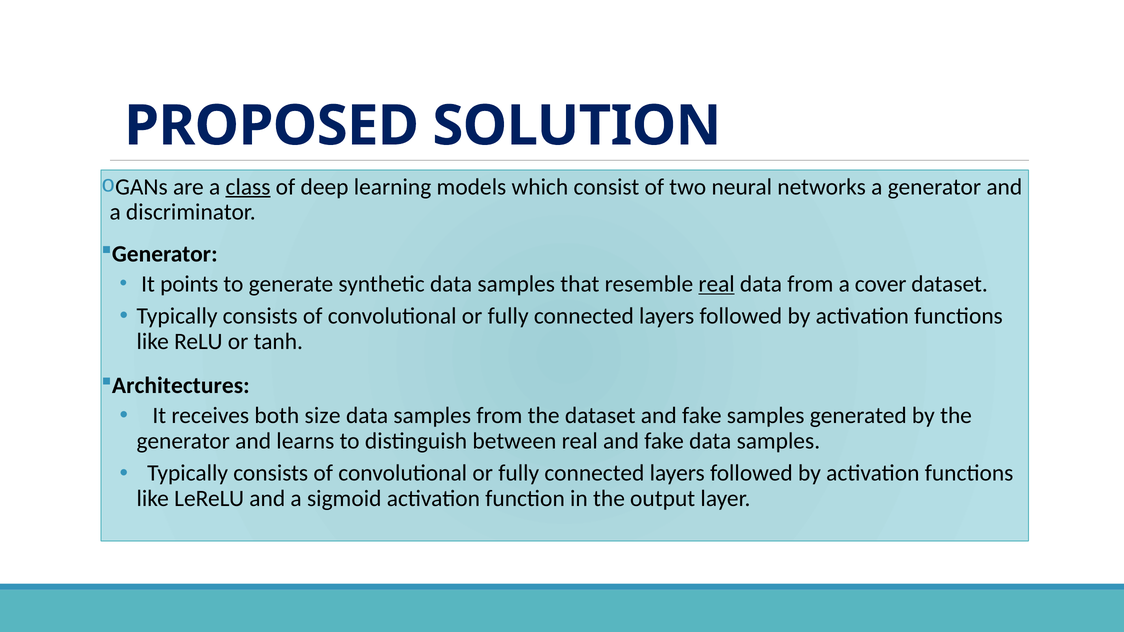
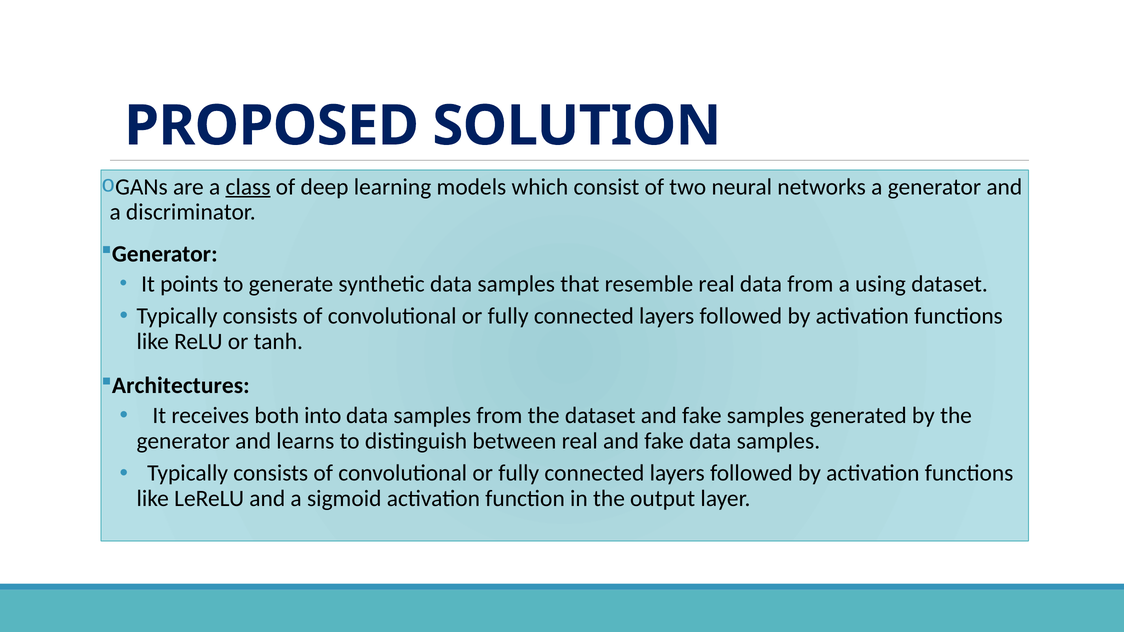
real at (717, 284) underline: present -> none
cover: cover -> using
size: size -> into
